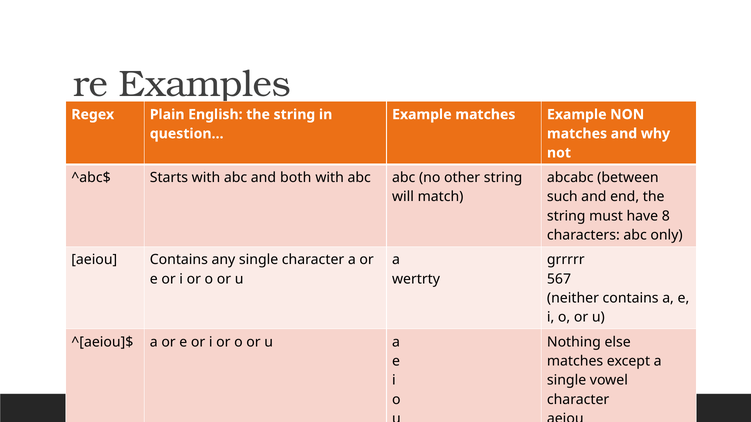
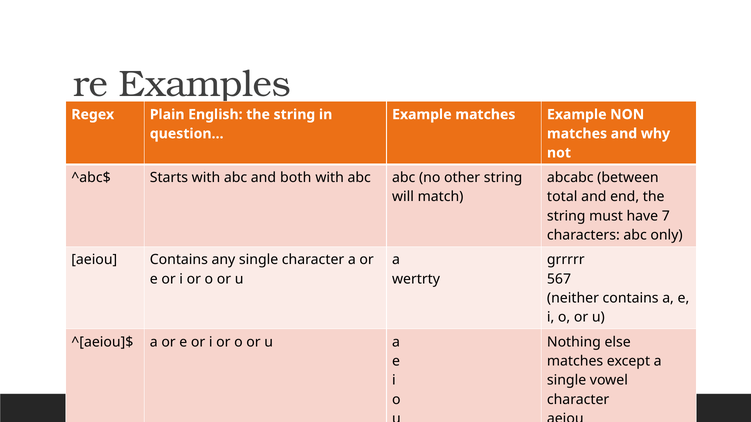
such: such -> total
8: 8 -> 7
